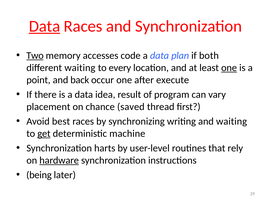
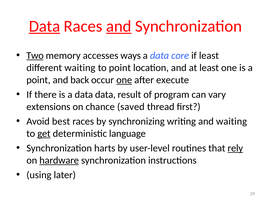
and at (119, 26) underline: none -> present
code: code -> ways
plan: plan -> core
if both: both -> least
to every: every -> point
one at (229, 68) underline: present -> none
one at (124, 80) underline: none -> present
data idea: idea -> data
placement: placement -> extensions
machine: machine -> language
rely underline: none -> present
being: being -> using
